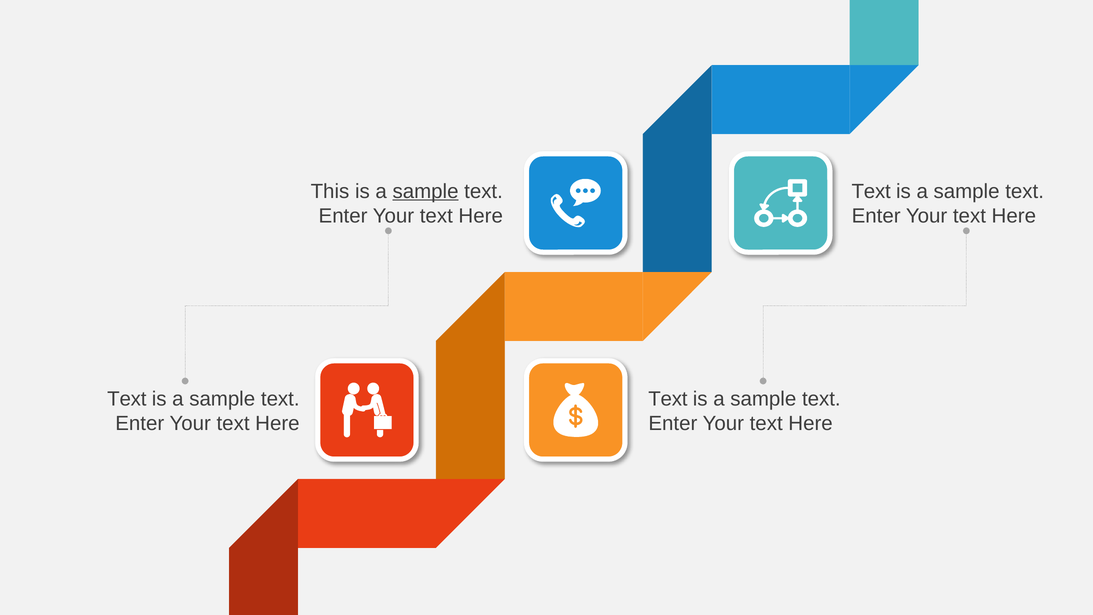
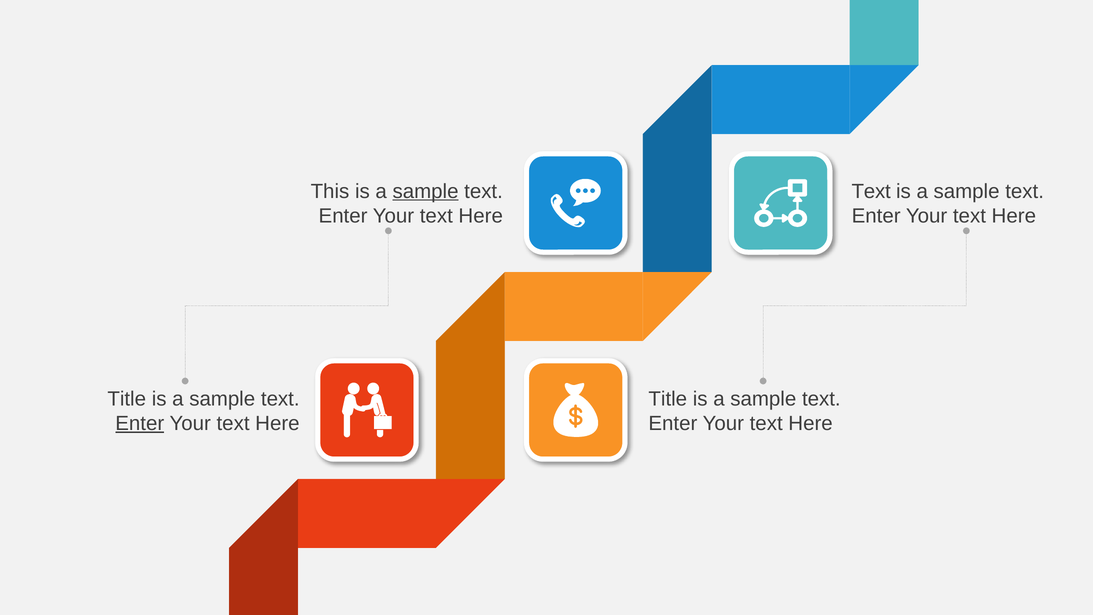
Text at (127, 399): Text -> Title
Text at (668, 399): Text -> Title
Enter at (140, 423) underline: none -> present
